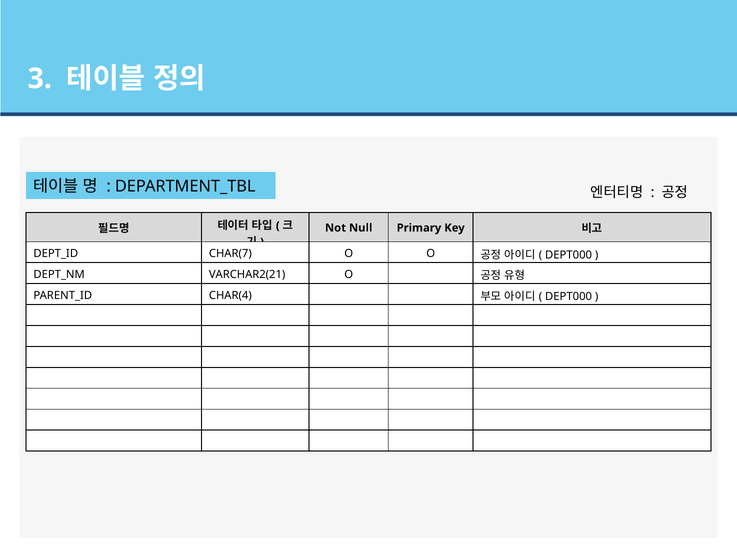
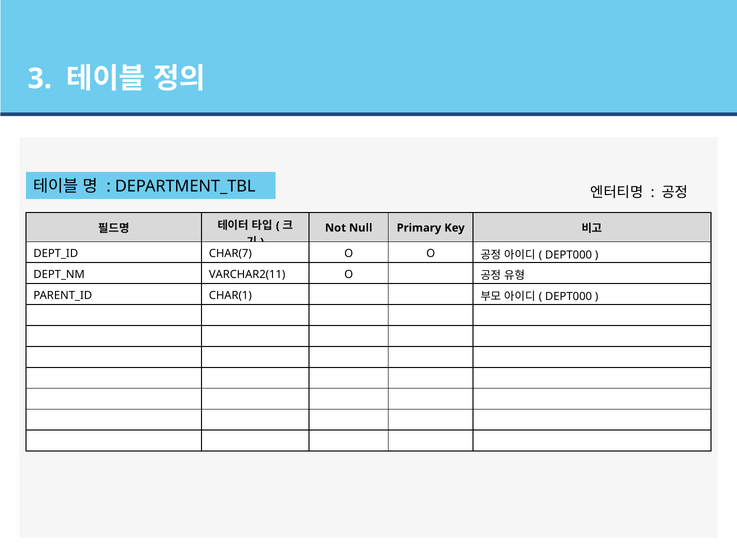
VARCHAR2(21: VARCHAR2(21 -> VARCHAR2(11
CHAR(4: CHAR(4 -> CHAR(1
